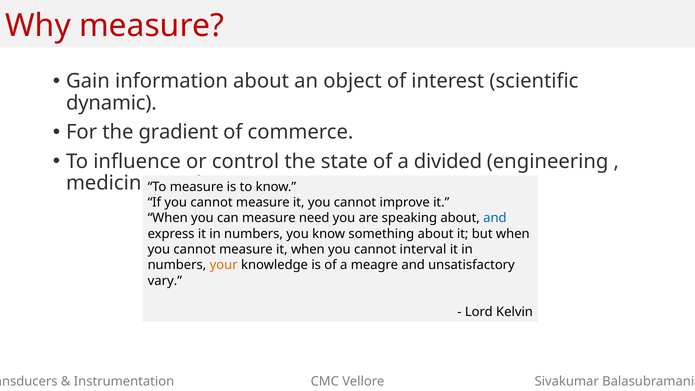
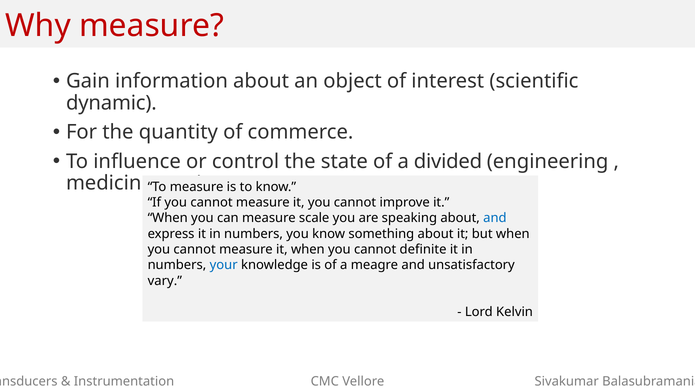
gradient: gradient -> quantity
need: need -> scale
interval: interval -> definite
your colour: orange -> blue
